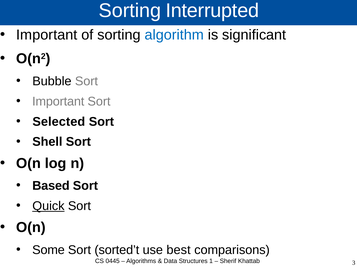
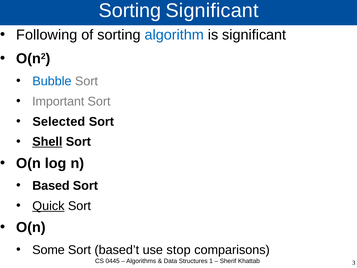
Sorting Interrupted: Interrupted -> Significant
Important at (47, 35): Important -> Following
Bubble colour: black -> blue
Shell underline: none -> present
sorted’t: sorted’t -> based’t
best: best -> stop
